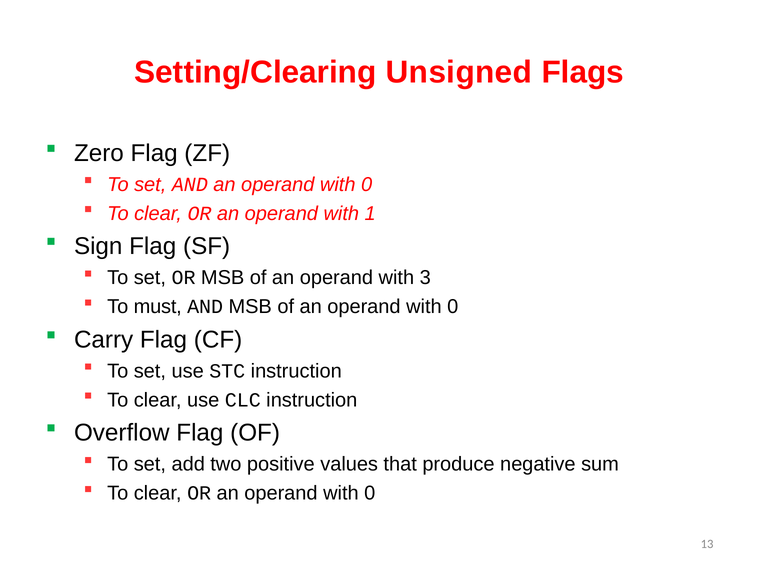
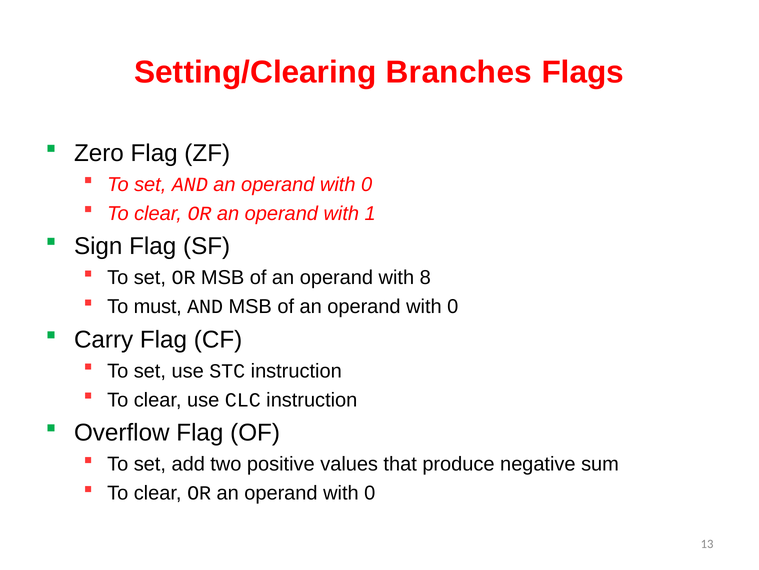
Unsigned: Unsigned -> Branches
3: 3 -> 8
